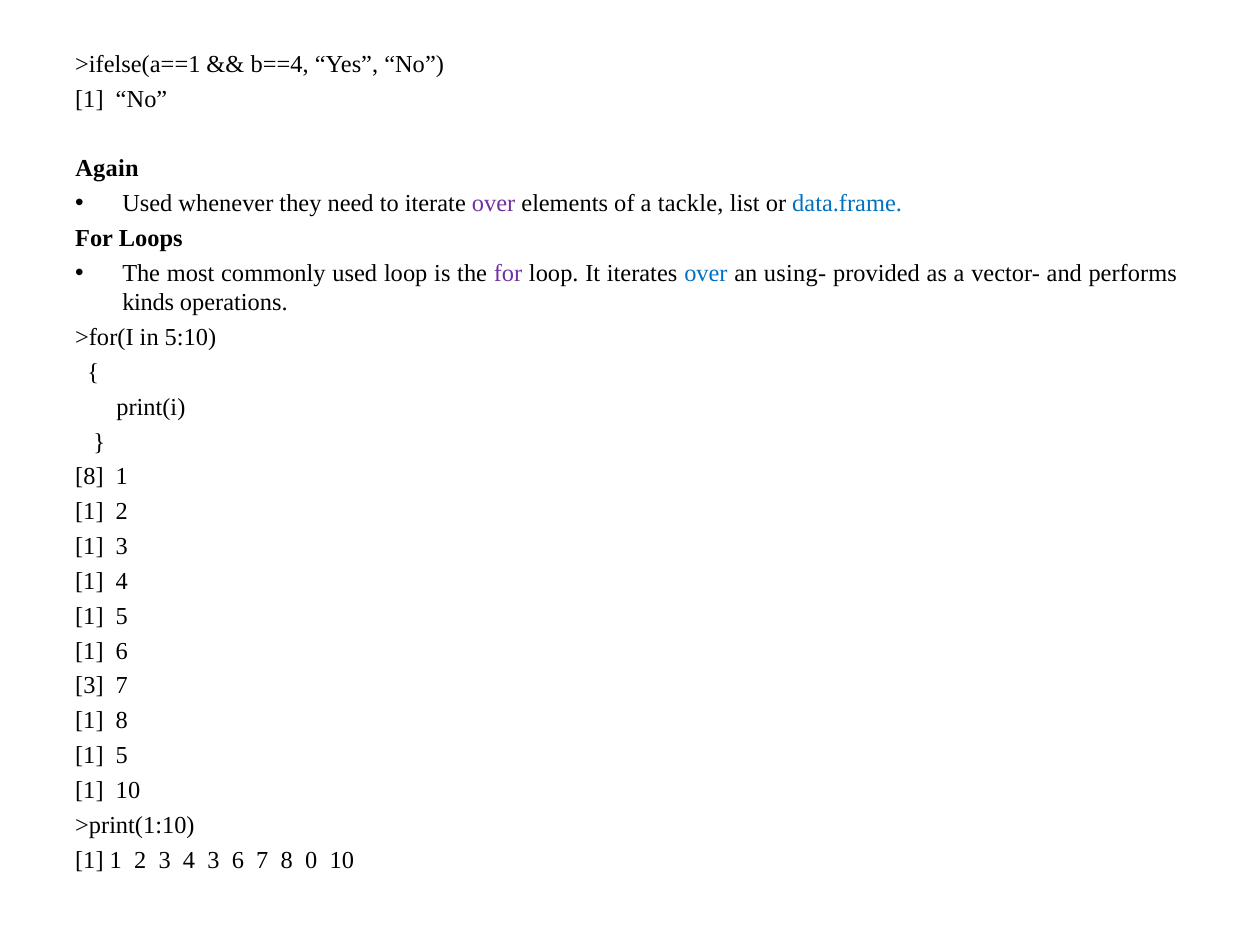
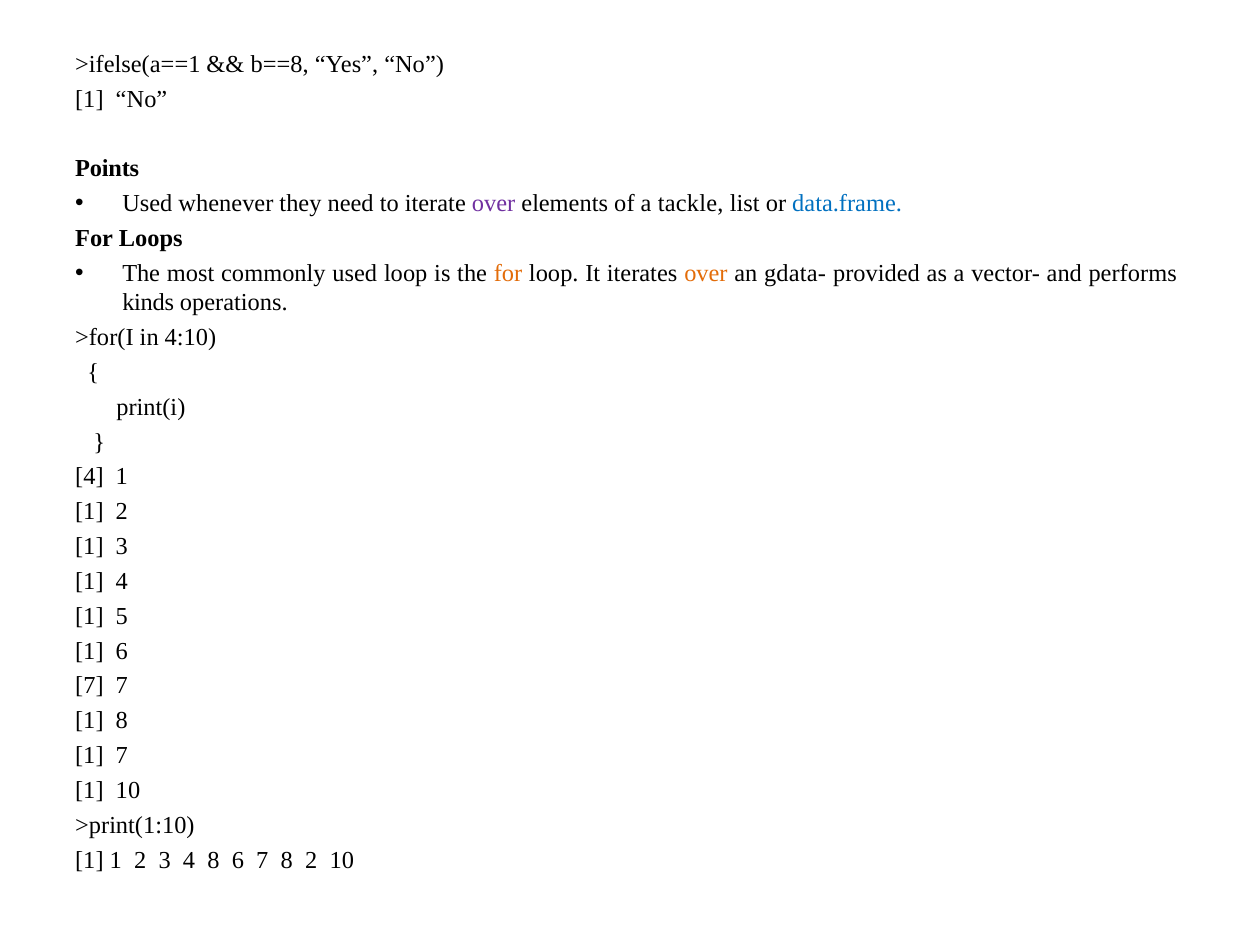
b==4: b==4 -> b==8
Again: Again -> Points
for at (508, 274) colour: purple -> orange
over at (706, 274) colour: blue -> orange
using-: using- -> gdata-
5:10: 5:10 -> 4:10
8 at (89, 477): 8 -> 4
3 at (89, 686): 3 -> 7
5 at (122, 756): 5 -> 7
4 3: 3 -> 8
8 0: 0 -> 2
